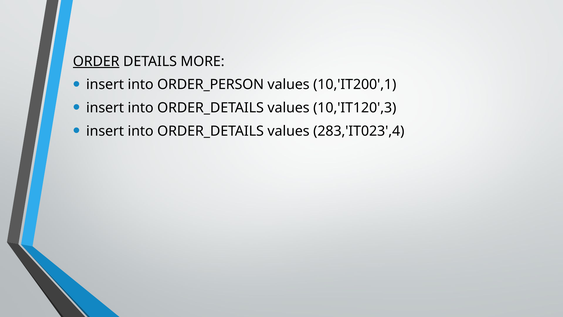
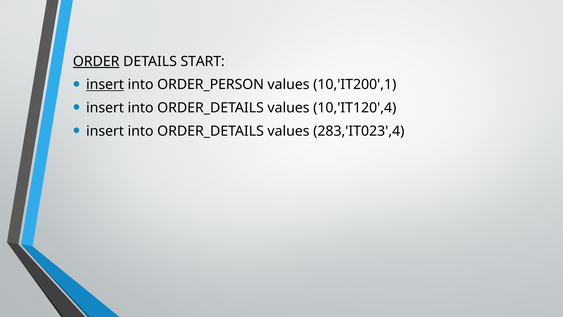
MORE: MORE -> START
insert at (105, 85) underline: none -> present
10,'IT120',3: 10,'IT120',3 -> 10,'IT120',4
